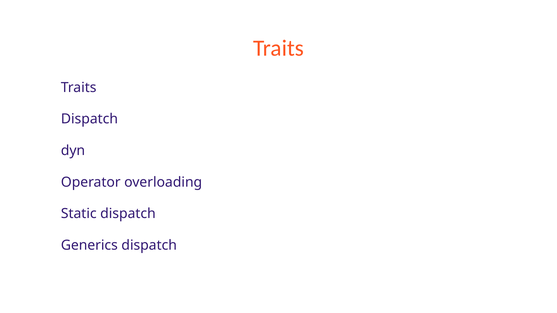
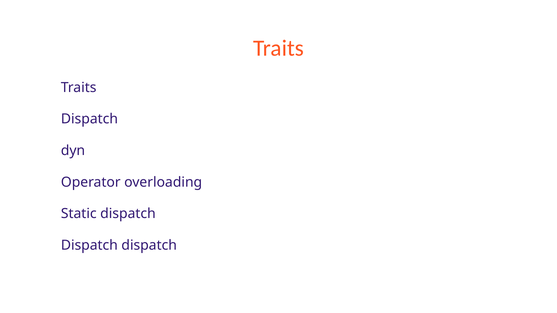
Generics at (89, 245): Generics -> Dispatch
